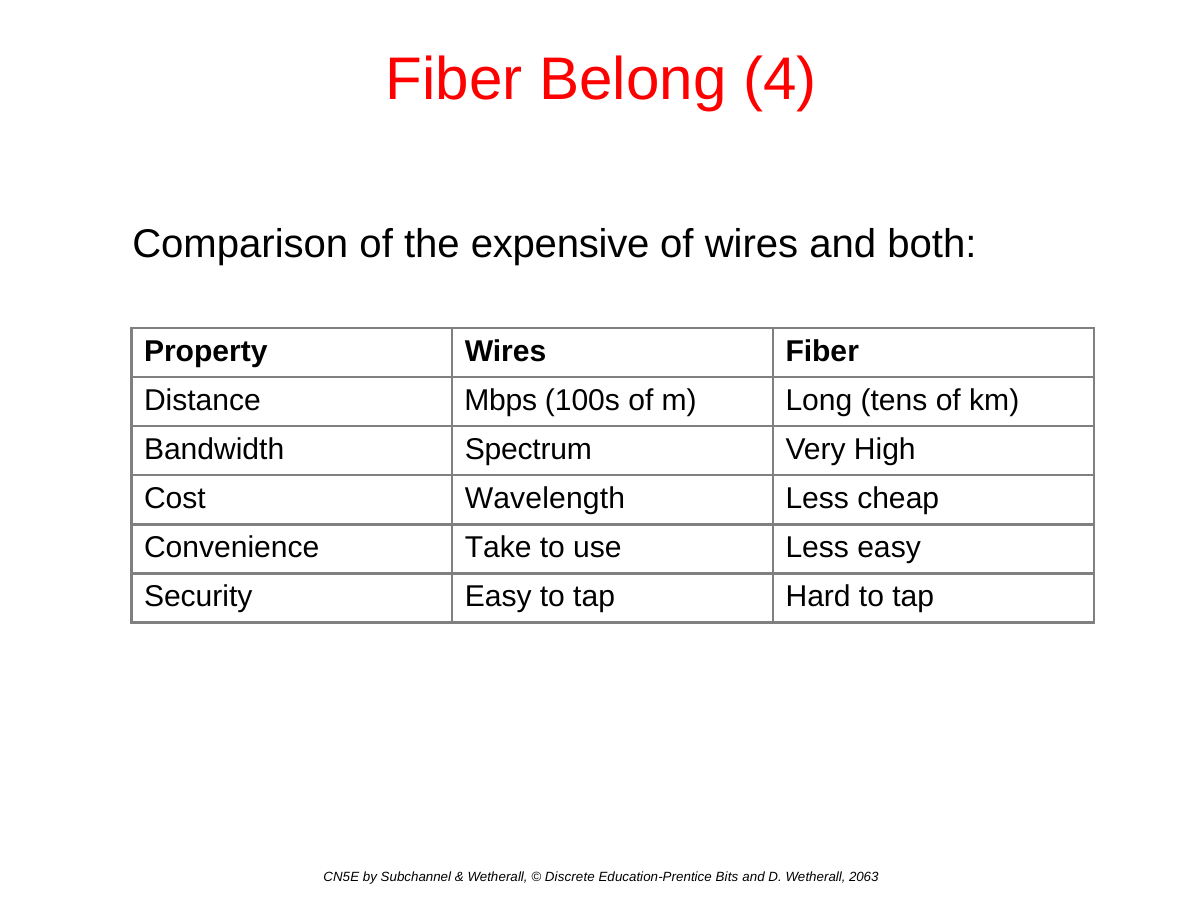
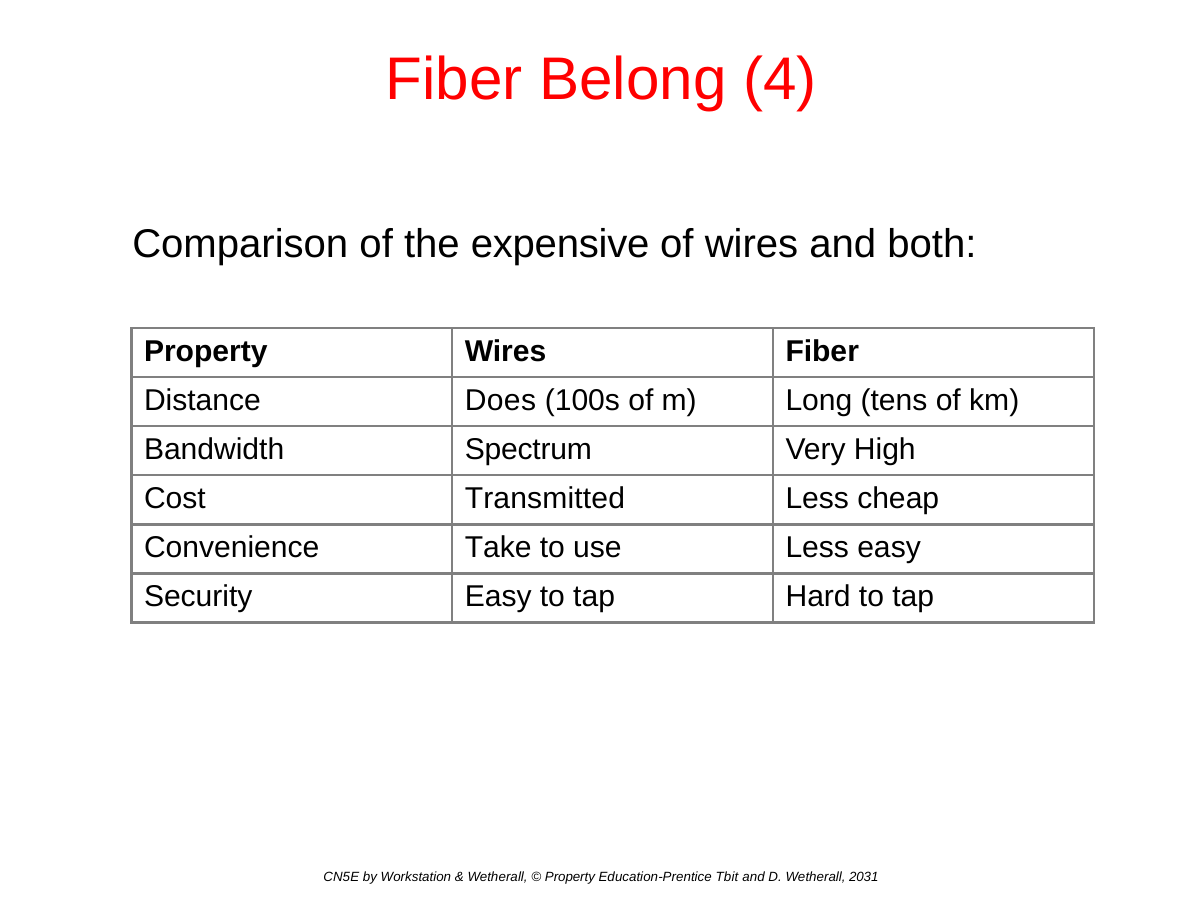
Mbps: Mbps -> Does
Wavelength: Wavelength -> Transmitted
Subchannel: Subchannel -> Workstation
Discrete at (570, 877): Discrete -> Property
Bits: Bits -> Tbit
2063: 2063 -> 2031
